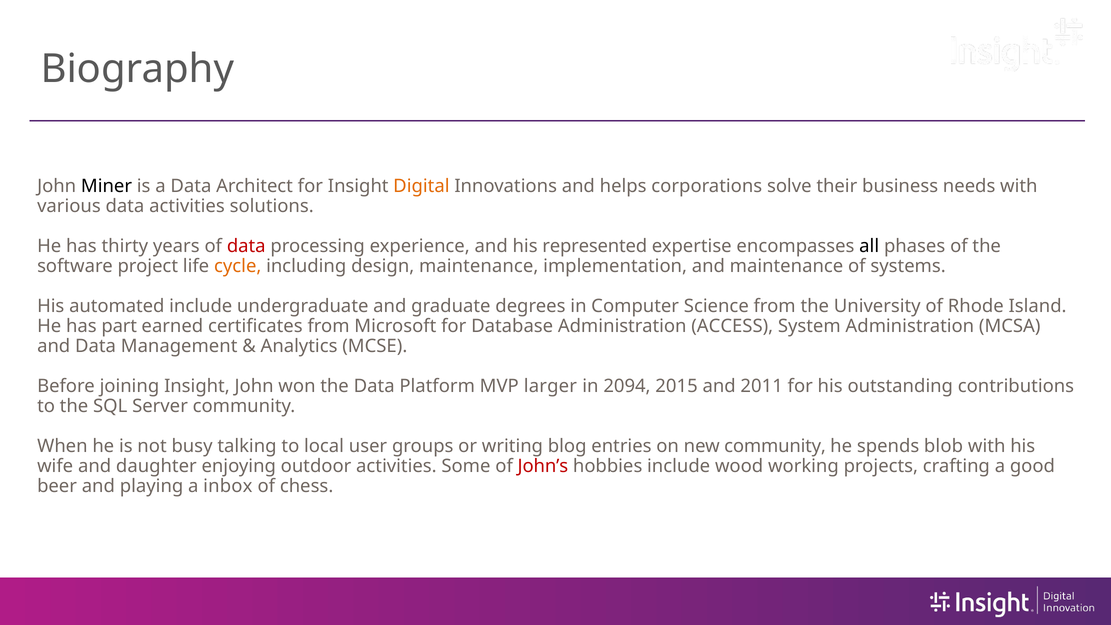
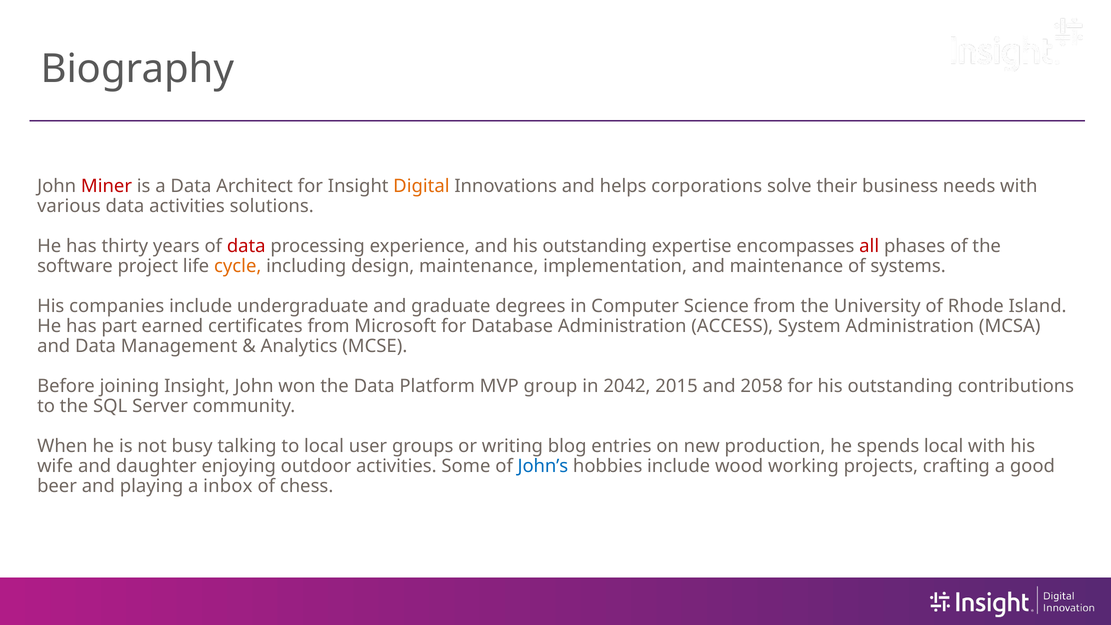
Miner colour: black -> red
and his represented: represented -> outstanding
all colour: black -> red
automated: automated -> companies
larger: larger -> group
2094: 2094 -> 2042
2011: 2011 -> 2058
new community: community -> production
spends blob: blob -> local
John’s colour: red -> blue
